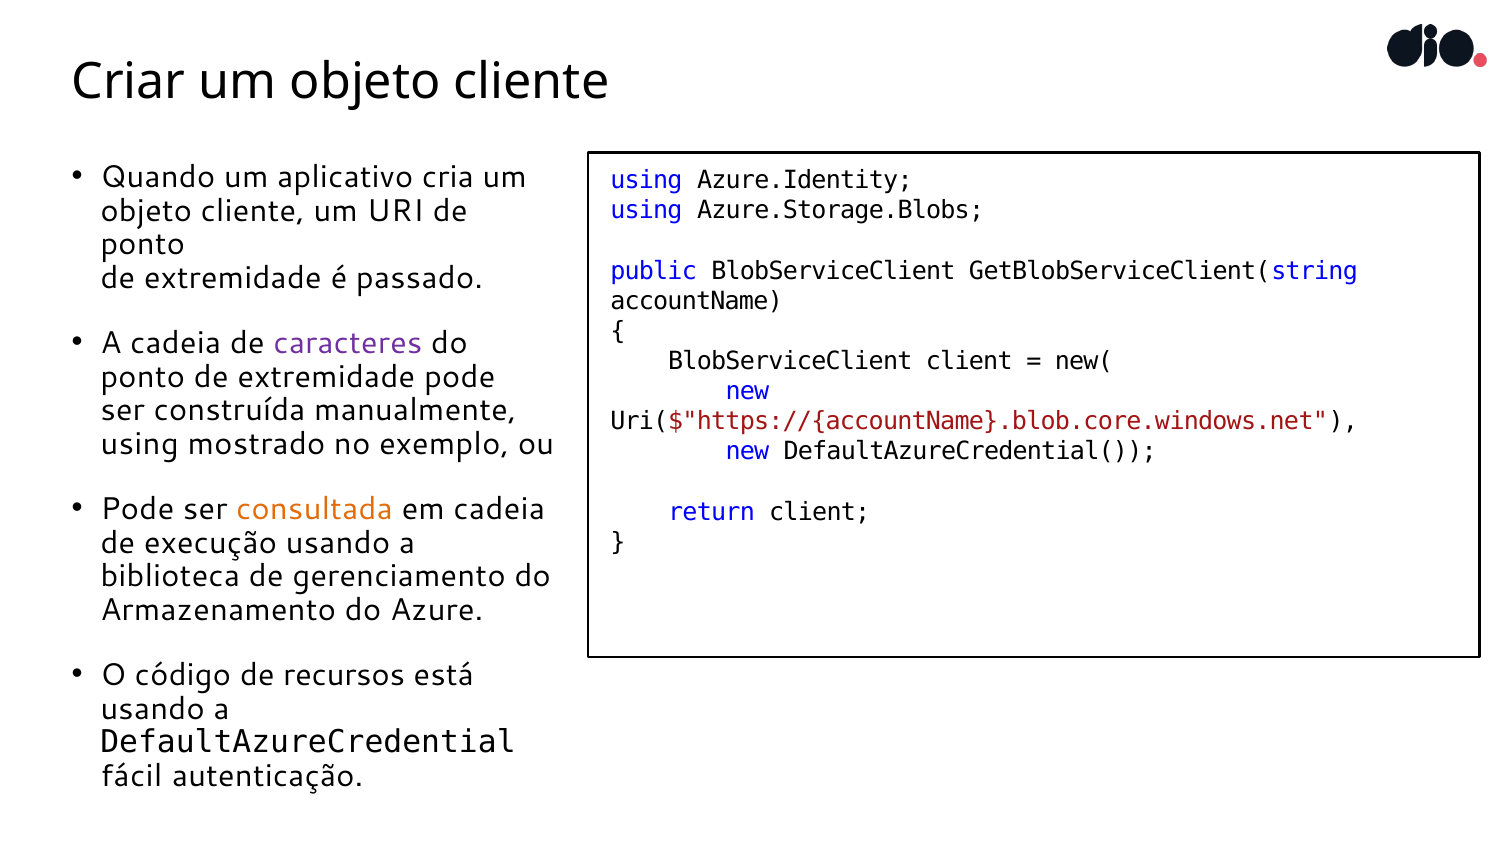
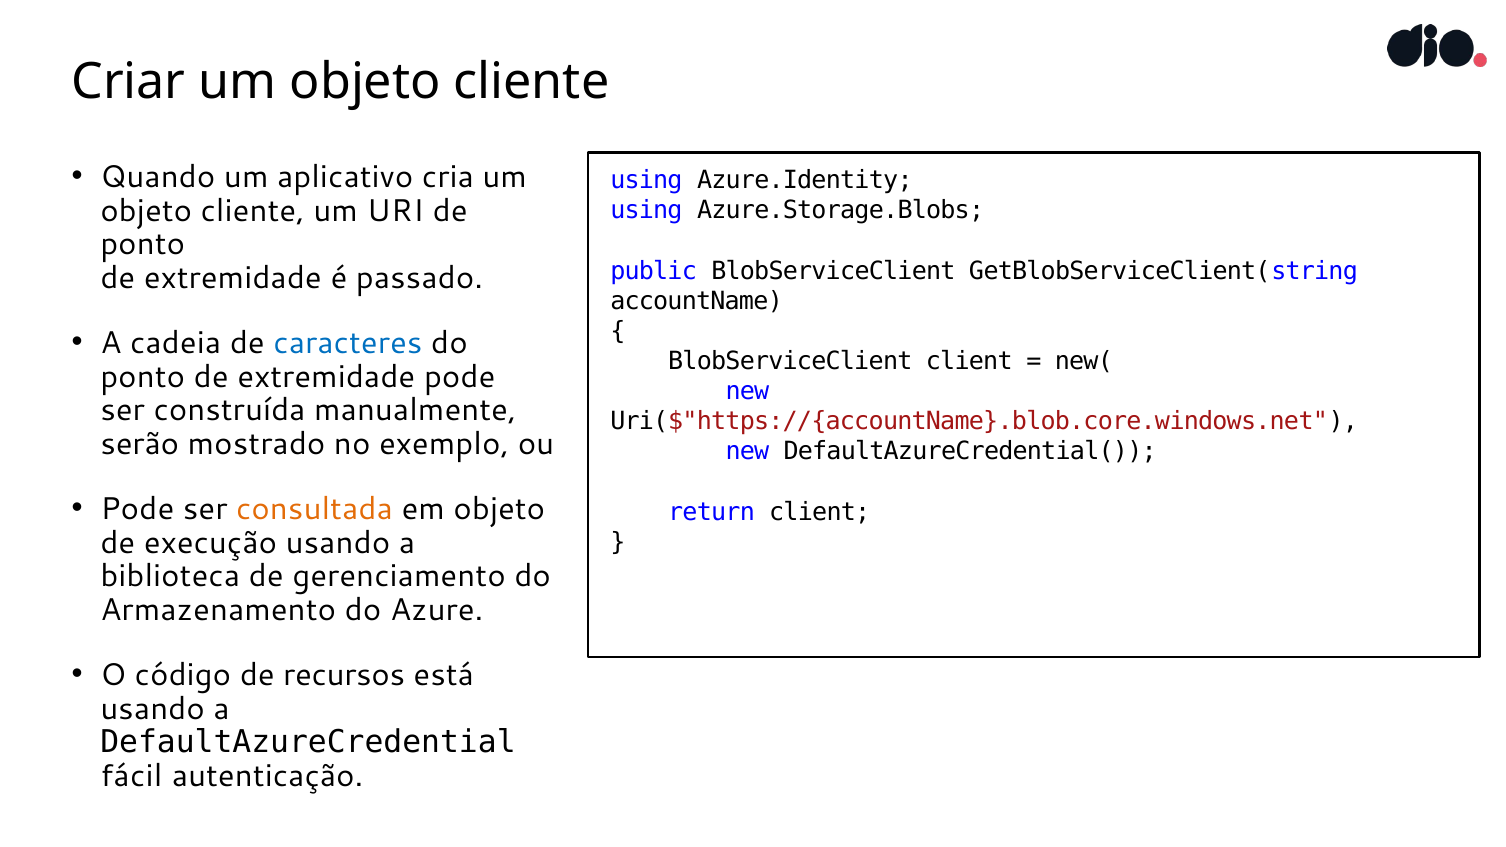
caracteres colour: purple -> blue
using at (140, 445): using -> serão
em cadeia: cadeia -> objeto
